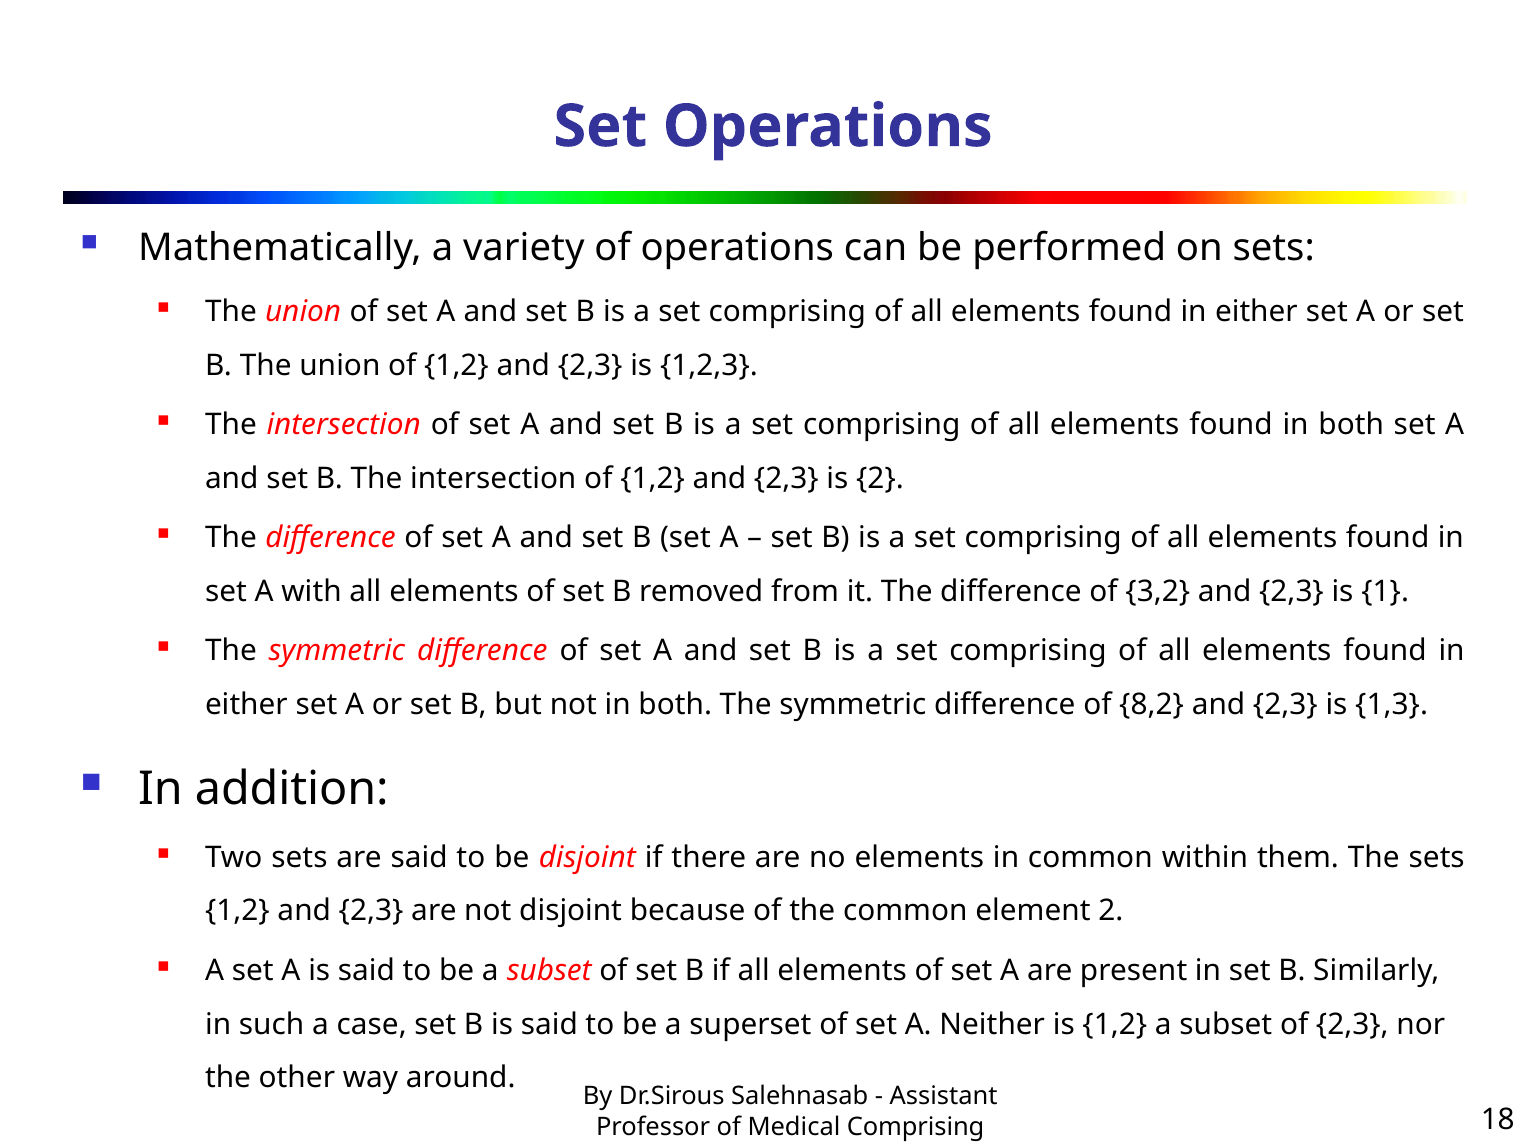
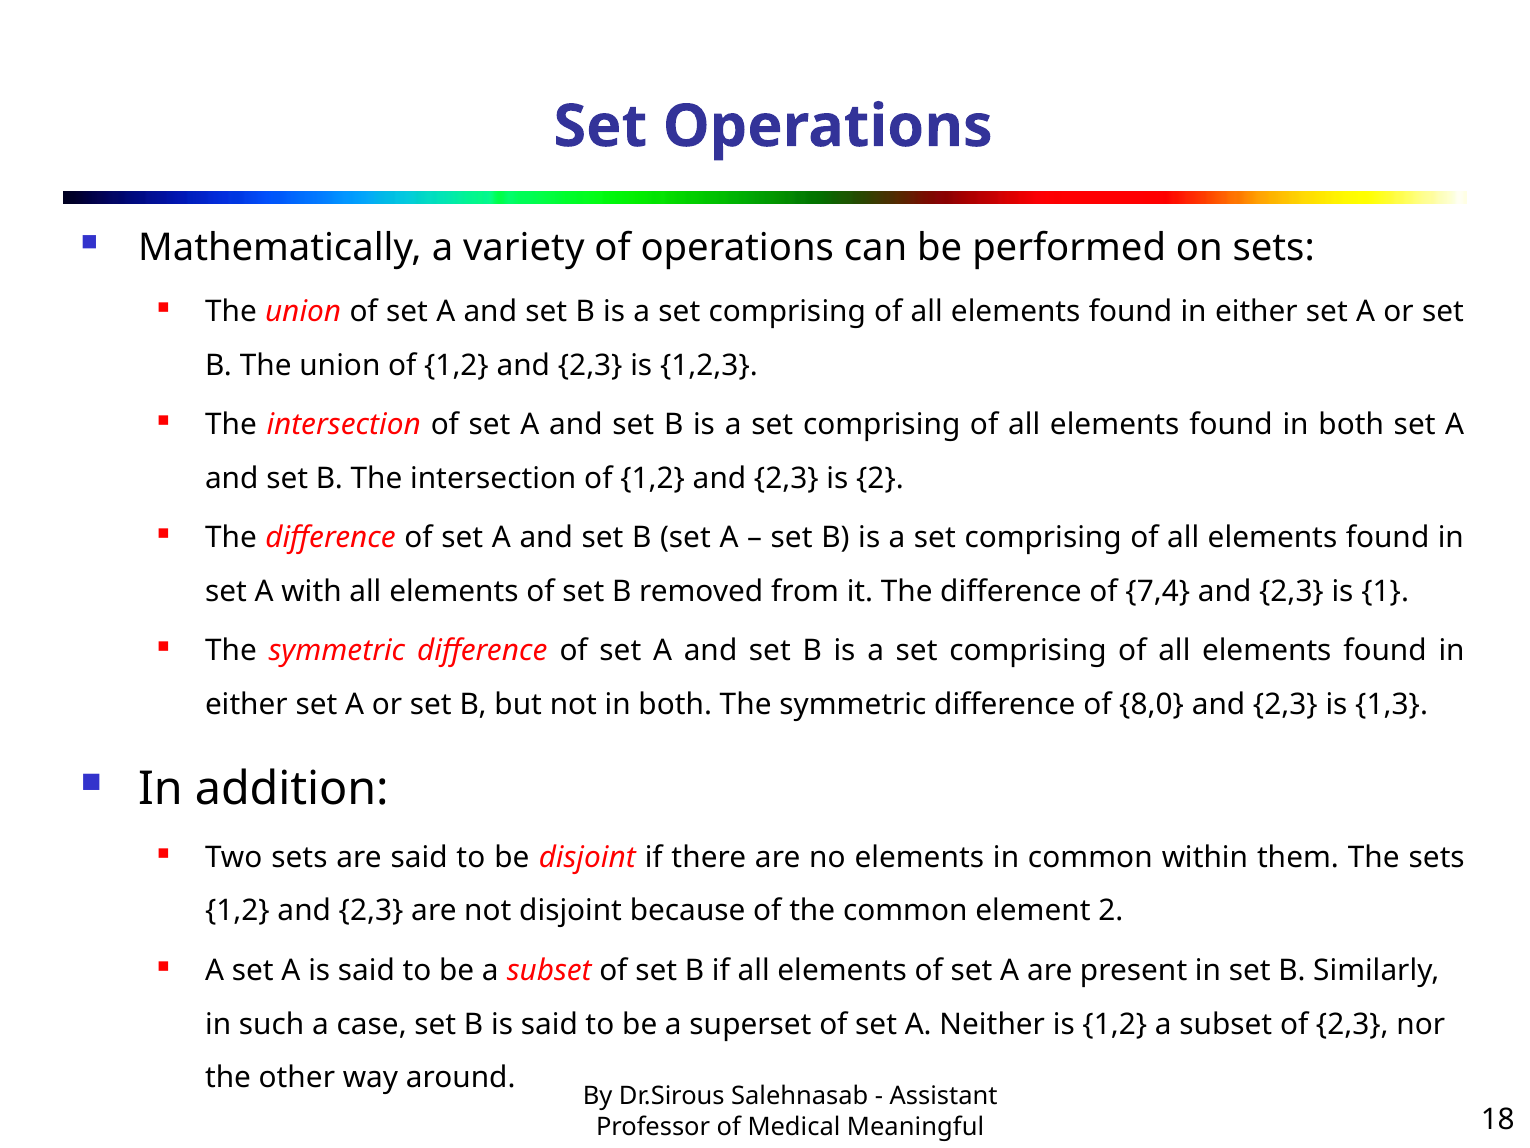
3,2: 3,2 -> 7,4
8,2: 8,2 -> 8,0
Medical Comprising: Comprising -> Meaningful
